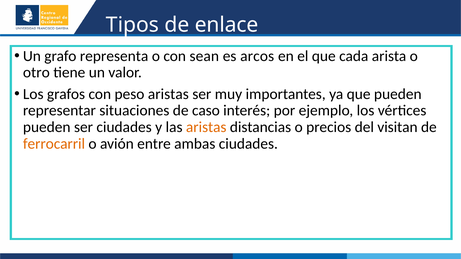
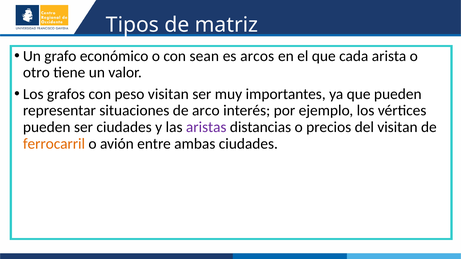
enlace: enlace -> matriz
representa: representa -> económico
peso aristas: aristas -> visitan
caso: caso -> arco
aristas at (206, 127) colour: orange -> purple
